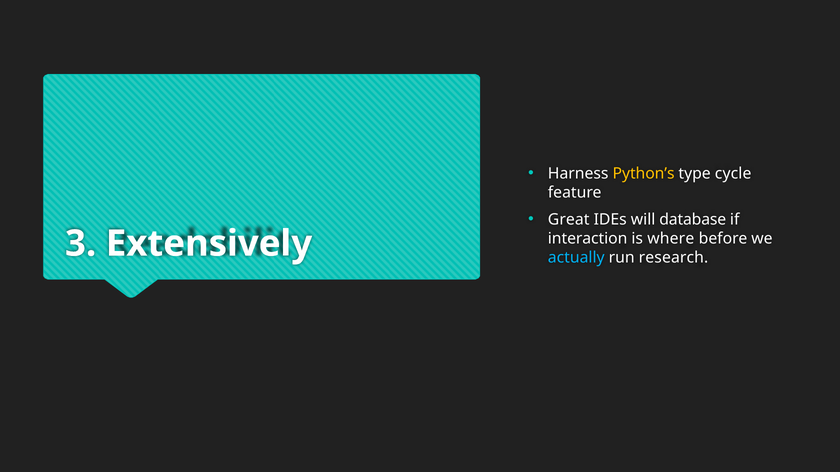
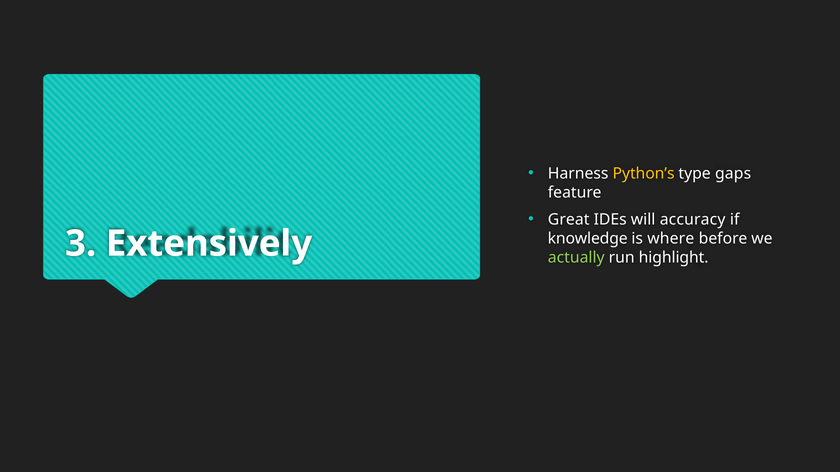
cycle: cycle -> gaps
database: database -> accuracy
interaction: interaction -> knowledge
actually colour: light blue -> light green
research: research -> highlight
